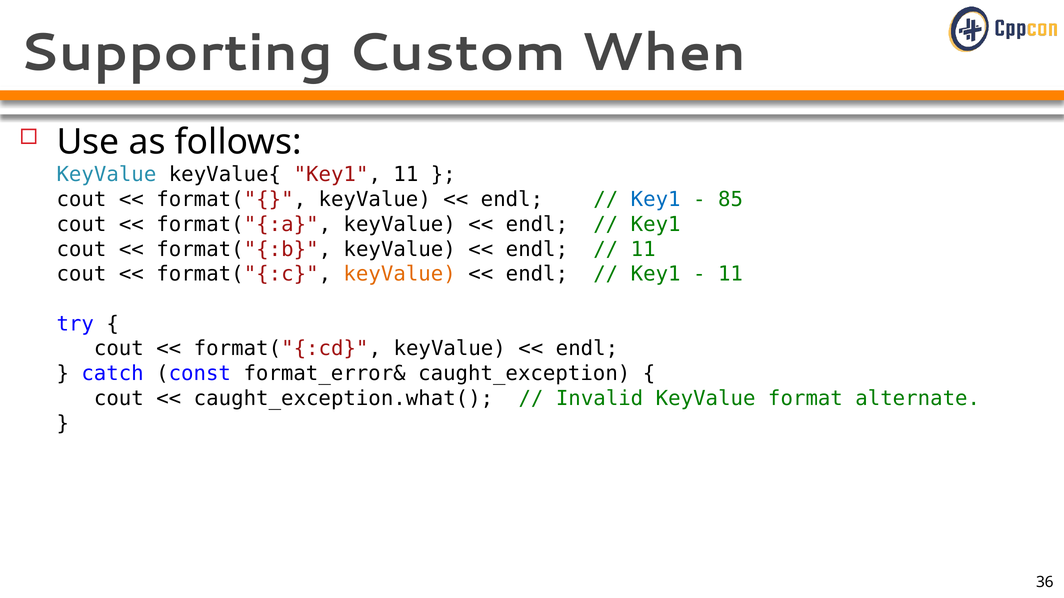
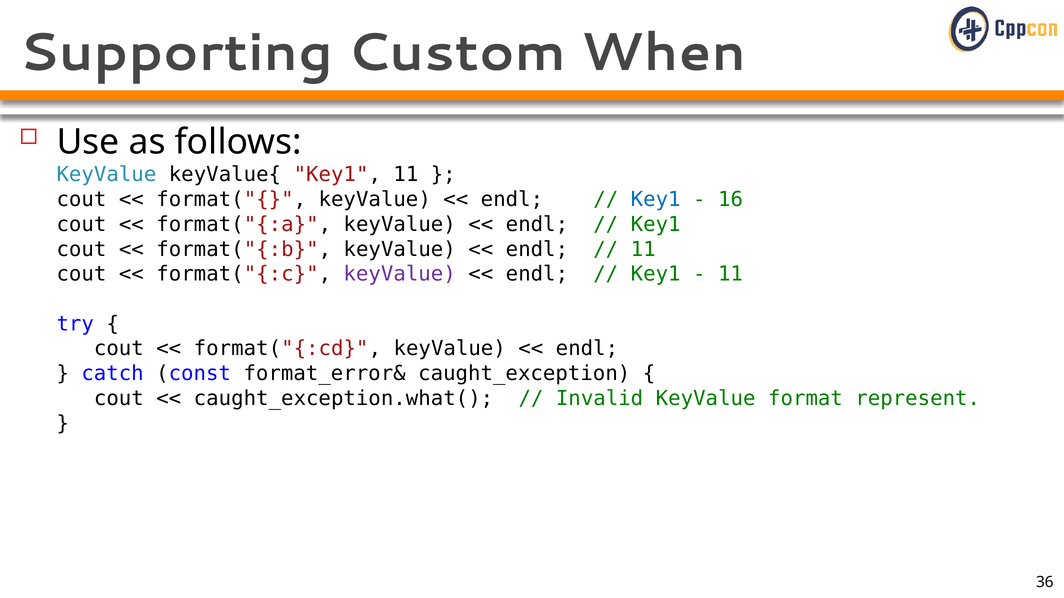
85: 85 -> 16
keyValue at (400, 274) colour: orange -> purple
alternate: alternate -> represent
